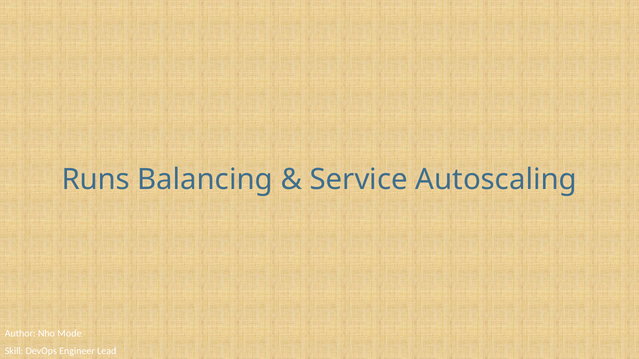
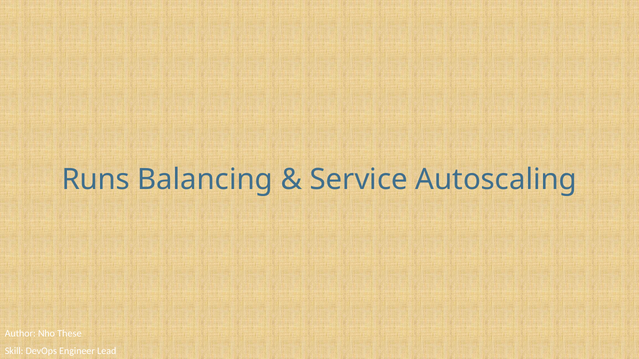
Mode: Mode -> These
